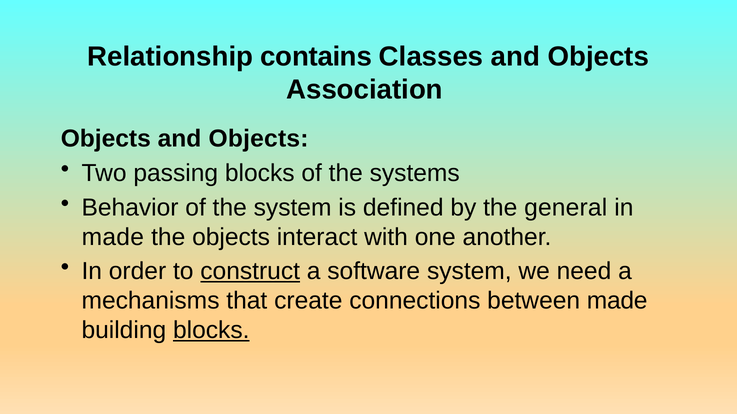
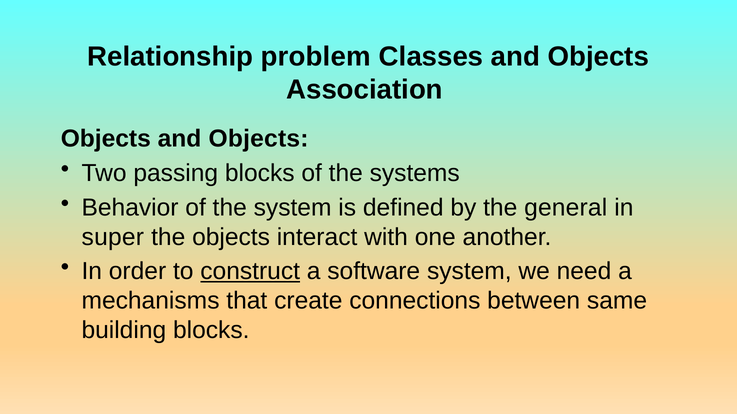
contains: contains -> problem
made at (113, 237): made -> super
between made: made -> same
blocks at (211, 331) underline: present -> none
